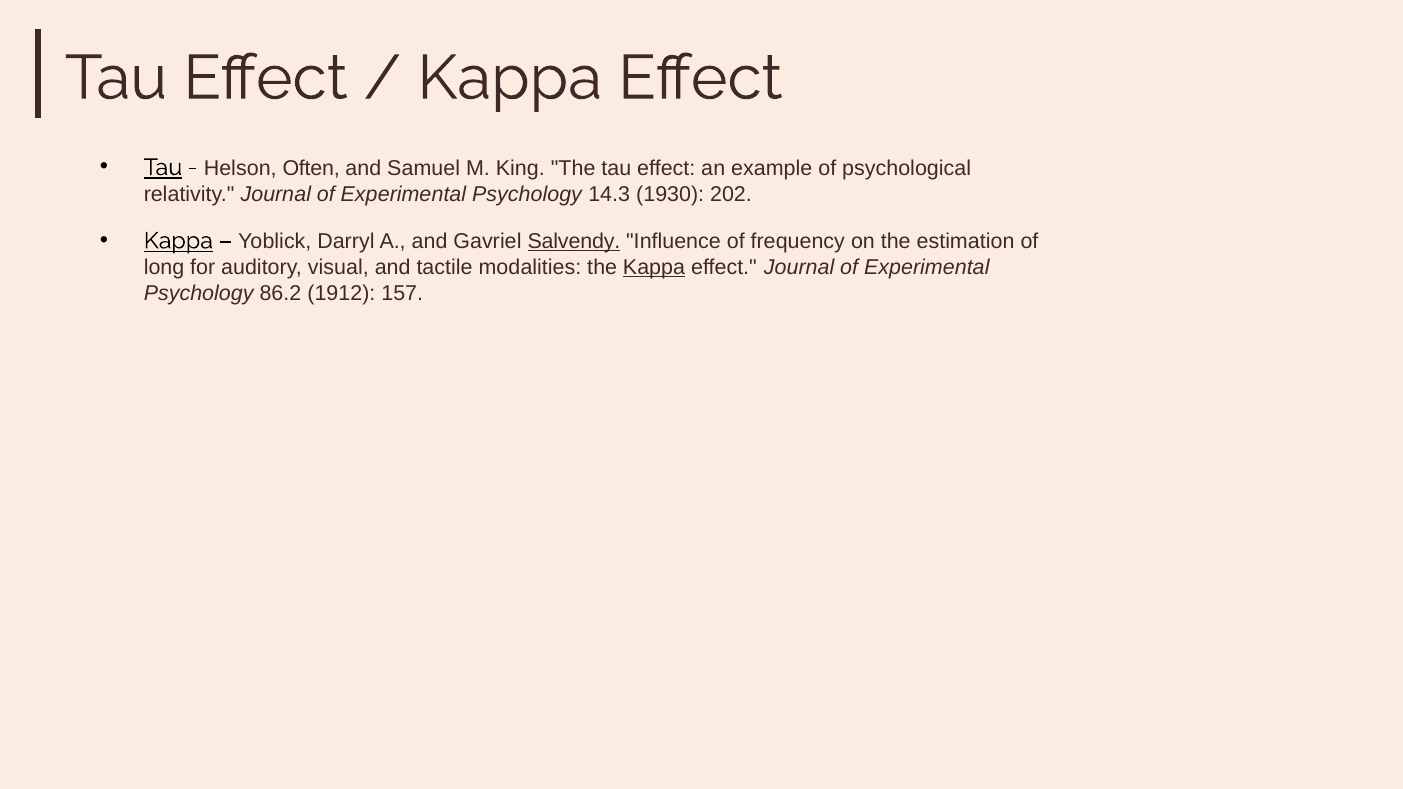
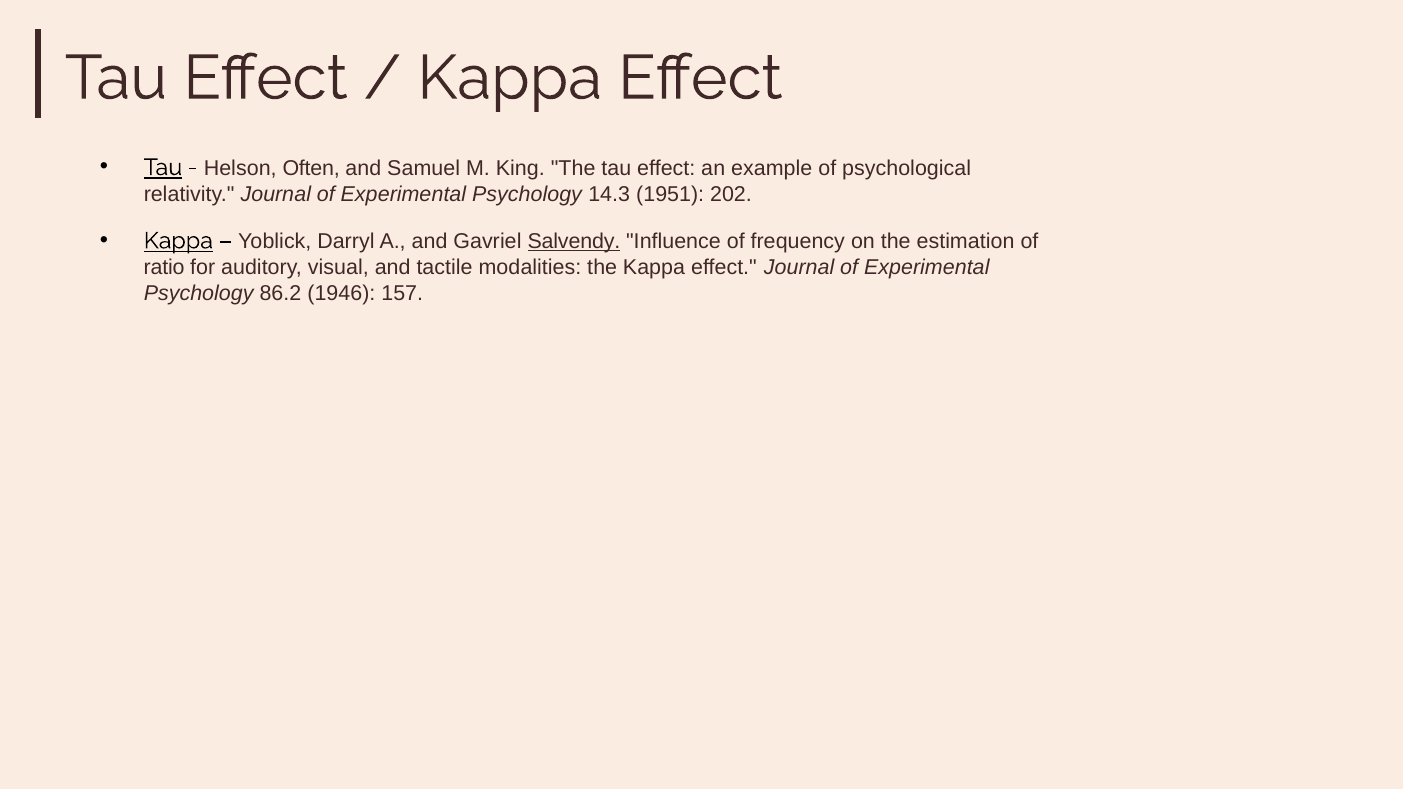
1930: 1930 -> 1951
long: long -> ratio
Kappa at (654, 268) underline: present -> none
1912: 1912 -> 1946
